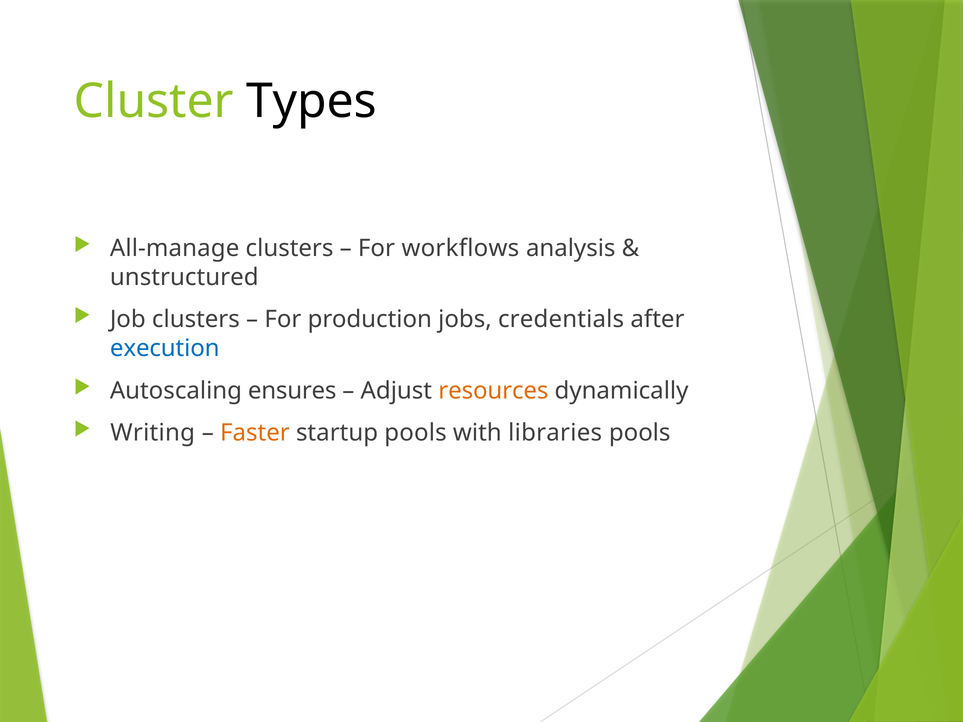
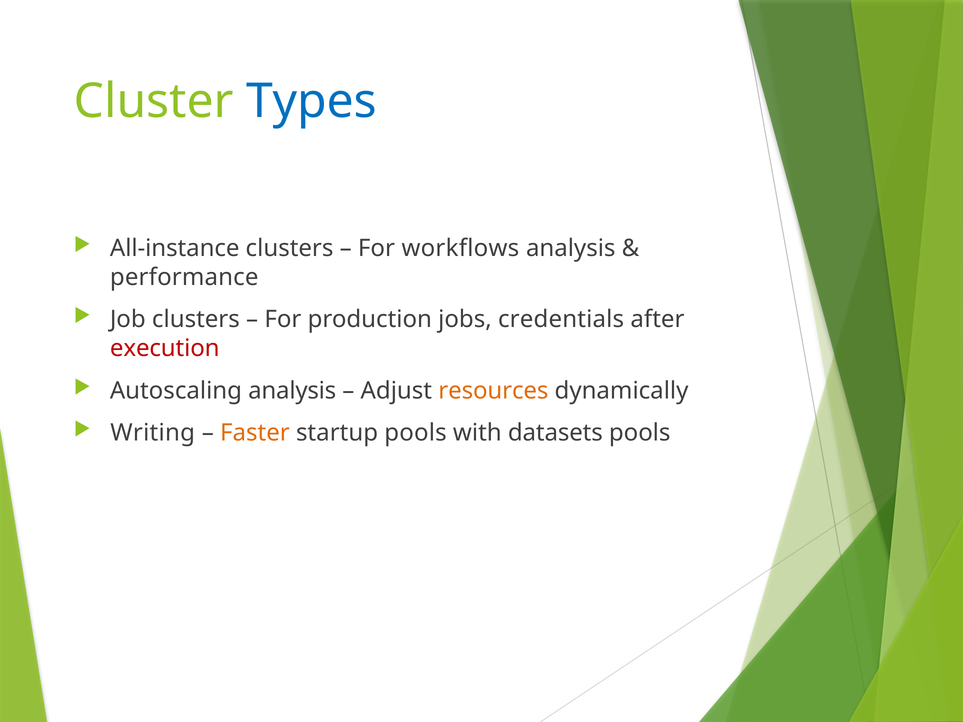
Types colour: black -> blue
All-manage: All-manage -> All-instance
unstructured: unstructured -> performance
execution colour: blue -> red
Autoscaling ensures: ensures -> analysis
libraries: libraries -> datasets
